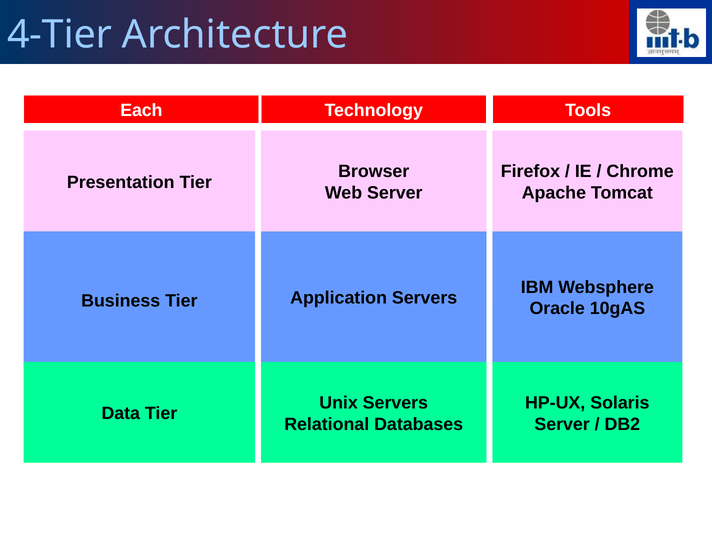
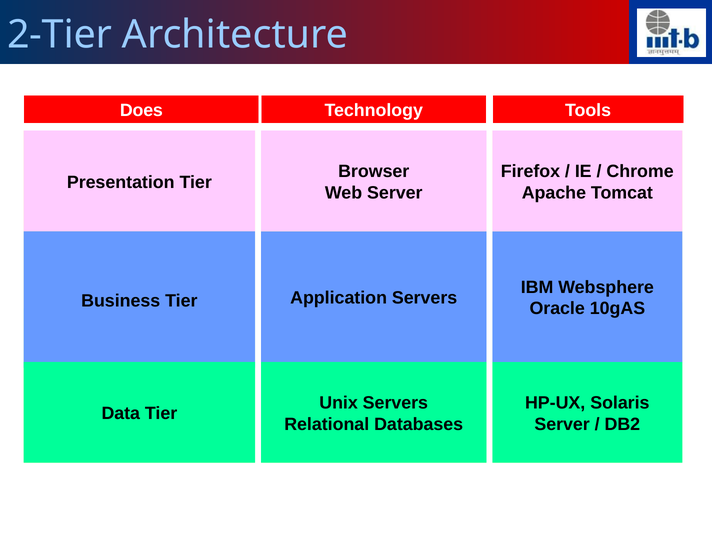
4-Tier: 4-Tier -> 2-Tier
Each: Each -> Does
